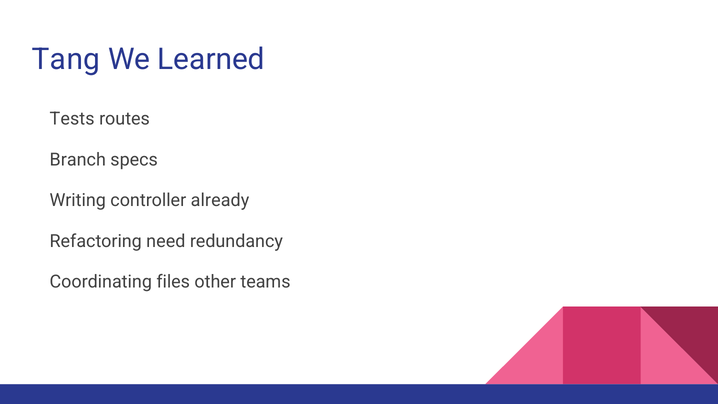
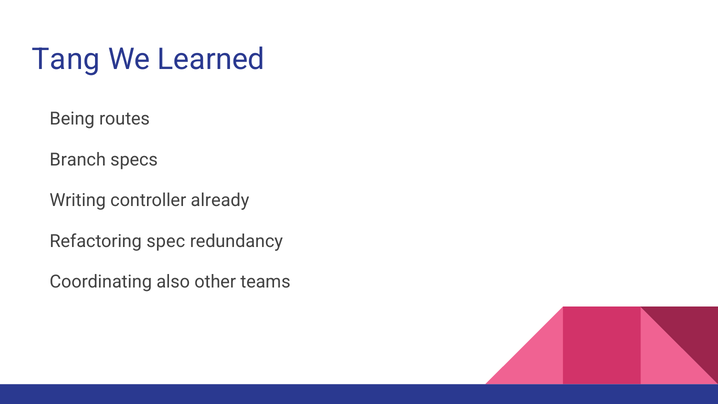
Tests: Tests -> Being
need: need -> spec
files: files -> also
